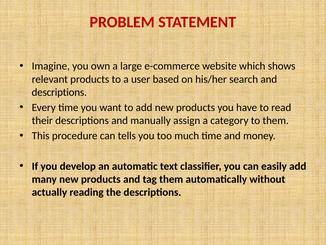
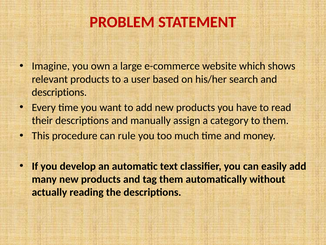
tells: tells -> rule
